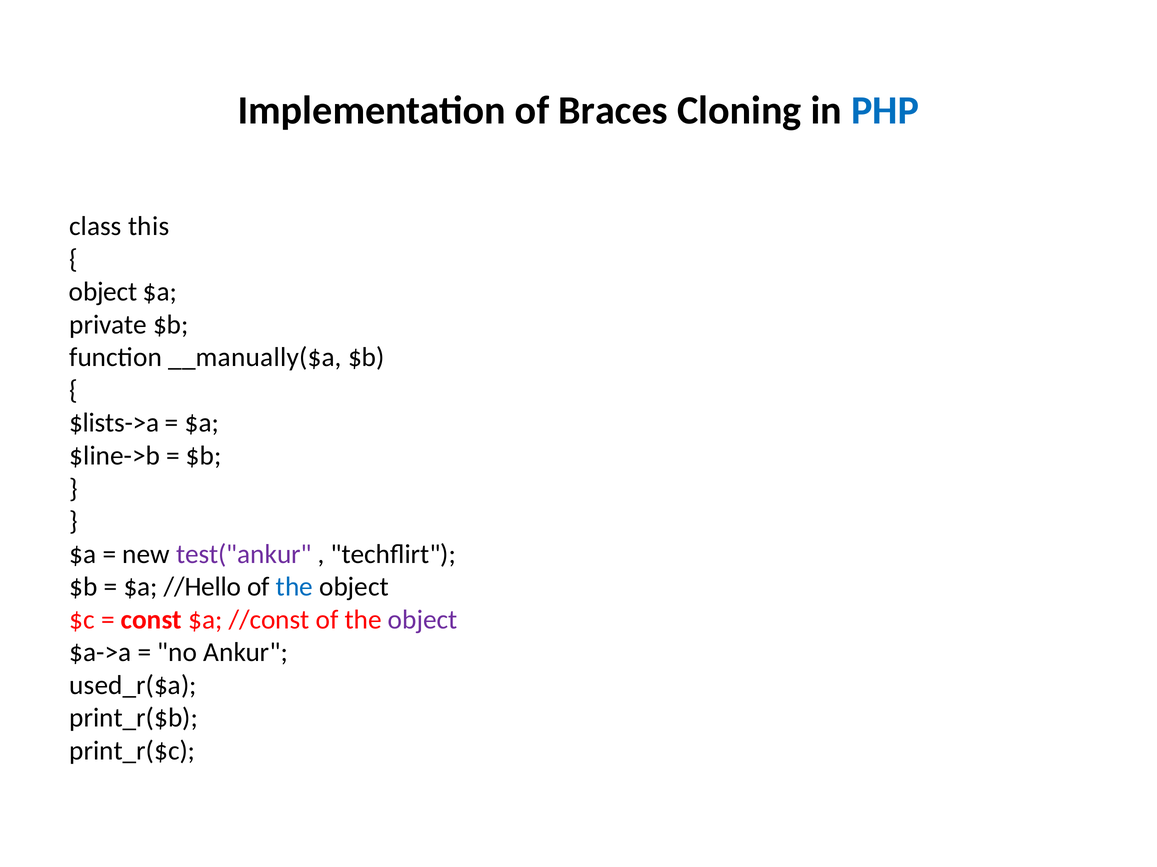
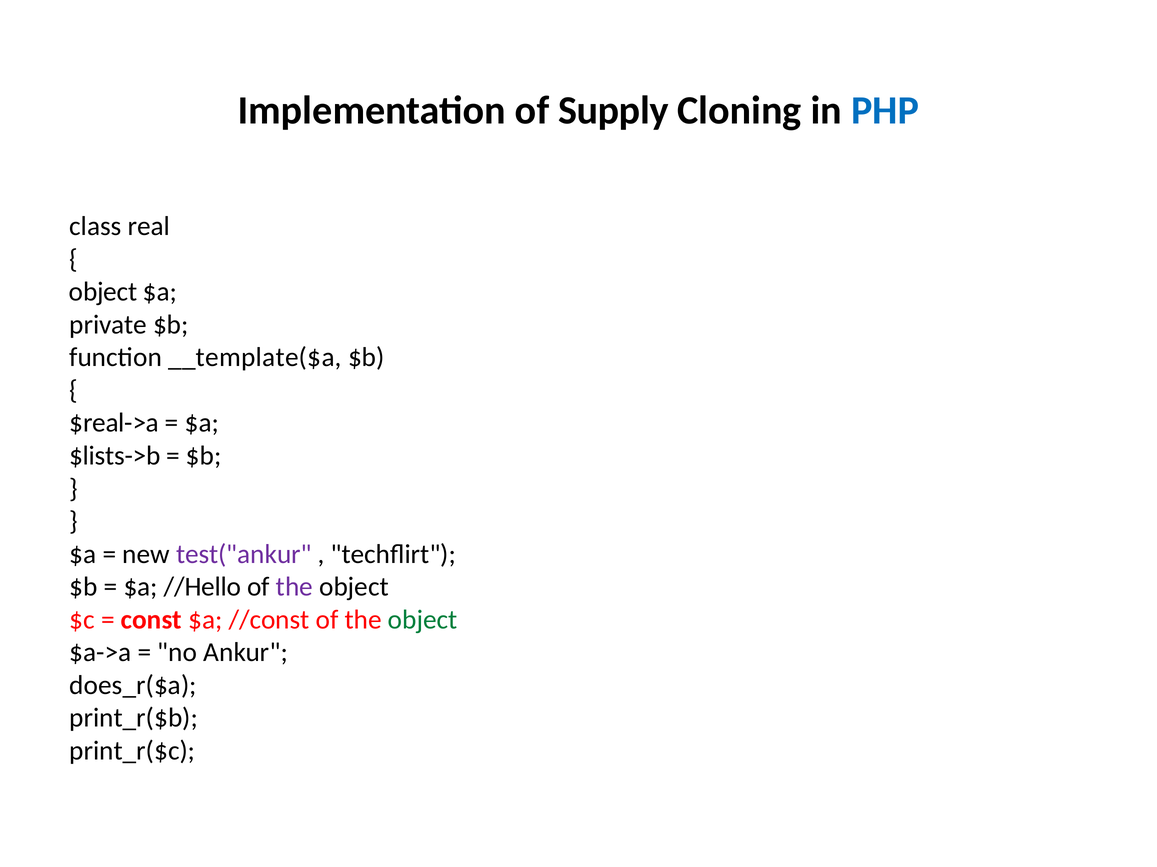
Braces: Braces -> Supply
this: this -> real
__manually($a: __manually($a -> __template($a
$lists->a: $lists->a -> $real->a
$line->b: $line->b -> $lists->b
the at (294, 587) colour: blue -> purple
object at (423, 620) colour: purple -> green
used_r($a: used_r($a -> does_r($a
